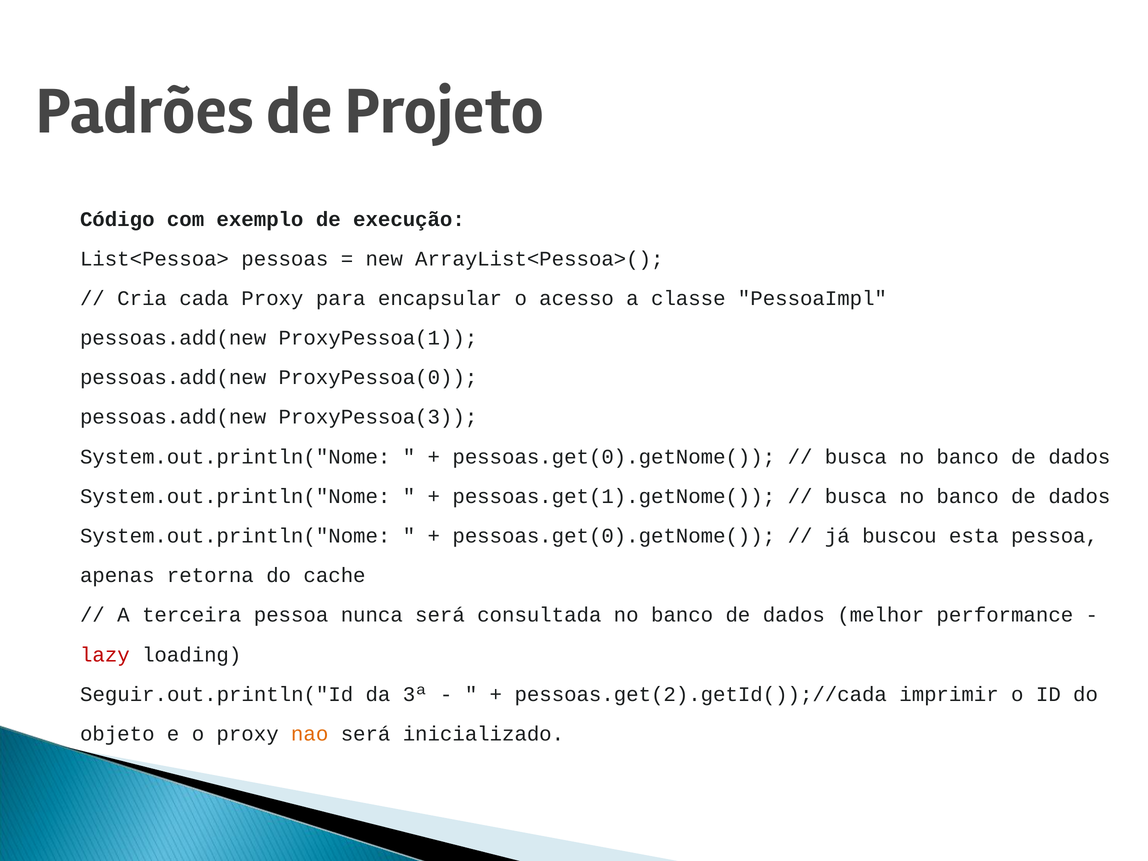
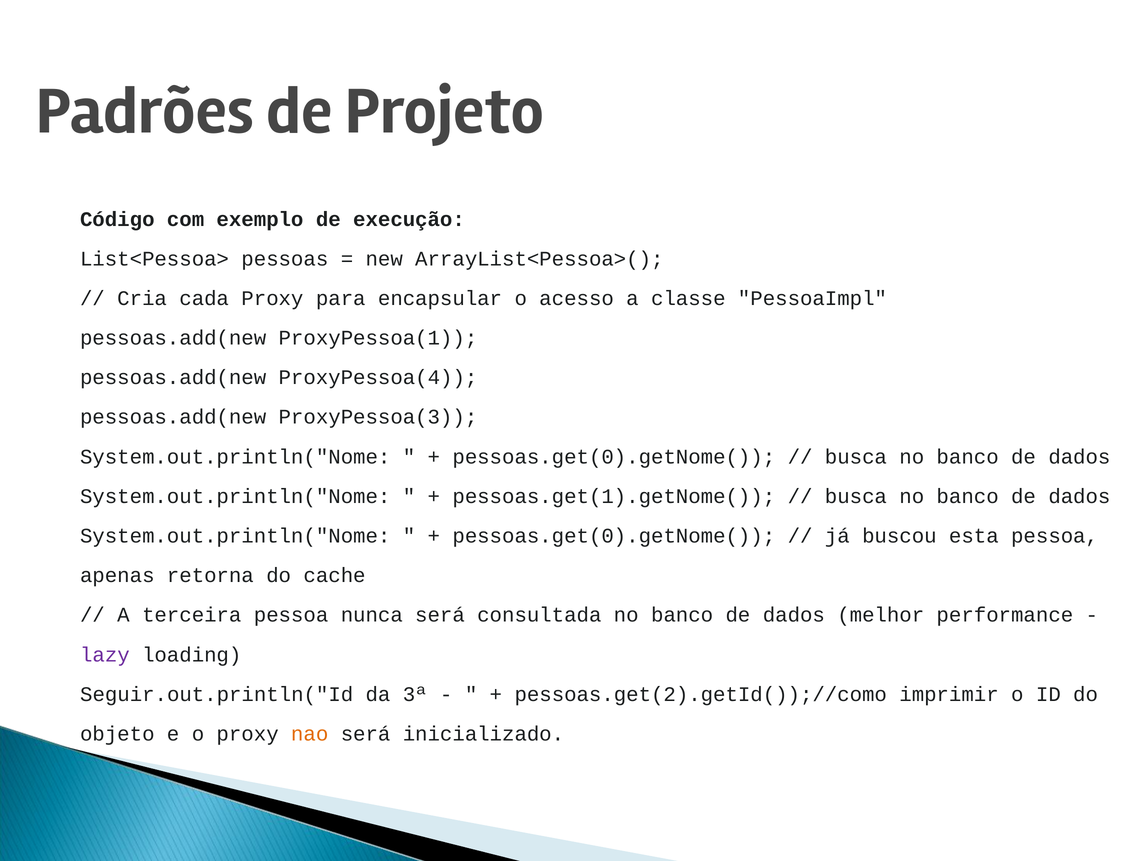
ProxyPessoa(0: ProxyPessoa(0 -> ProxyPessoa(4
lazy colour: red -> purple
pessoas.get(2).getId());//cada: pessoas.get(2).getId());//cada -> pessoas.get(2).getId());//como
